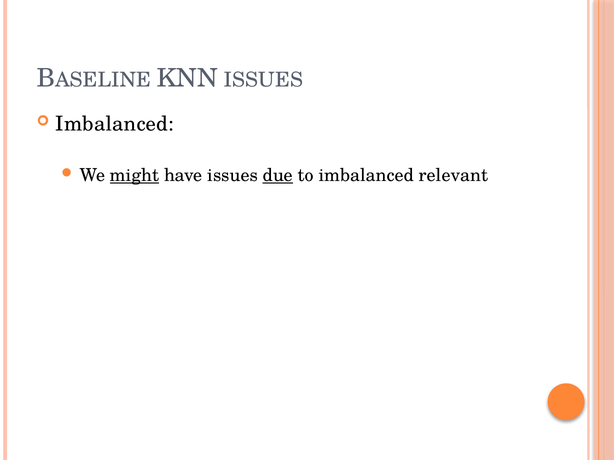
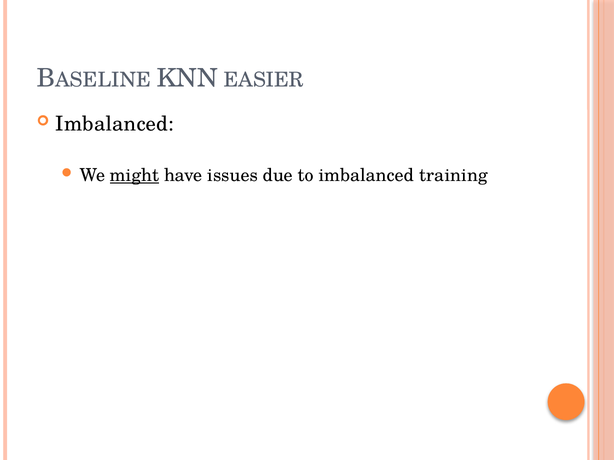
KNN ISSUES: ISSUES -> EASIER
due underline: present -> none
relevant: relevant -> training
